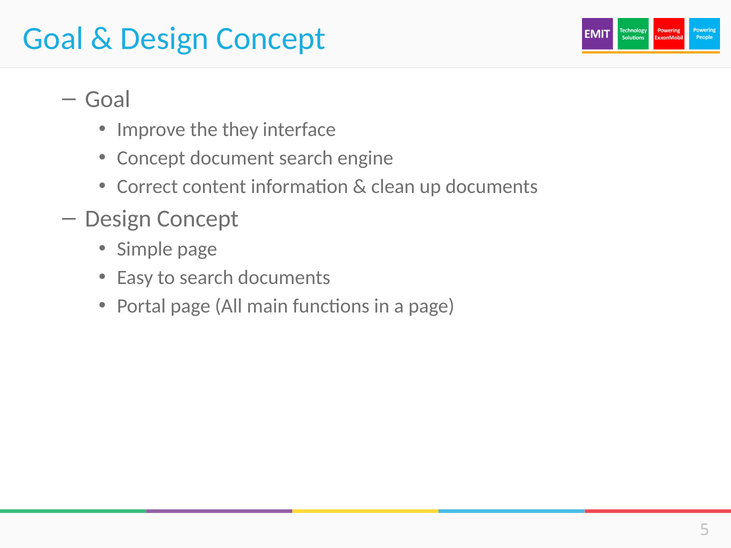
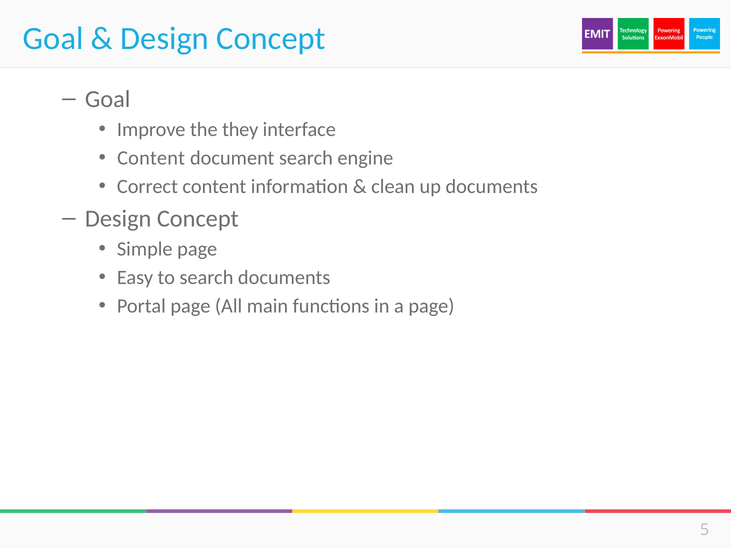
Concept at (151, 158): Concept -> Content
